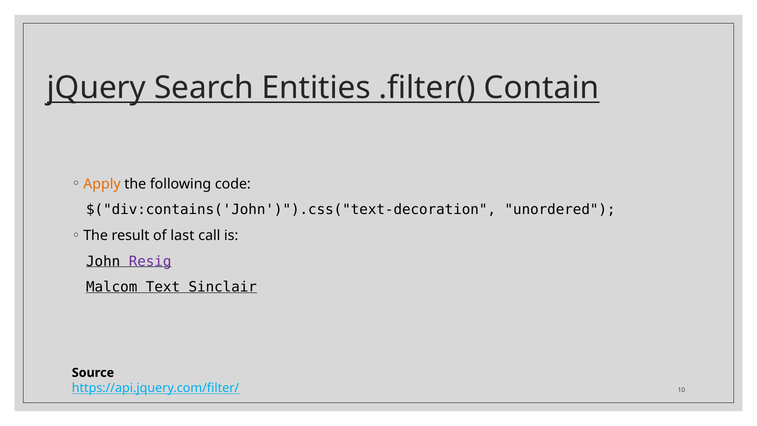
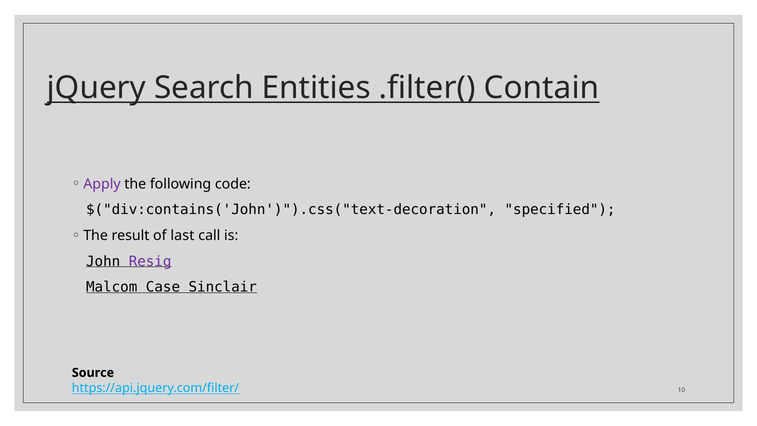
Apply colour: orange -> purple
unordered: unordered -> specified
Text: Text -> Case
